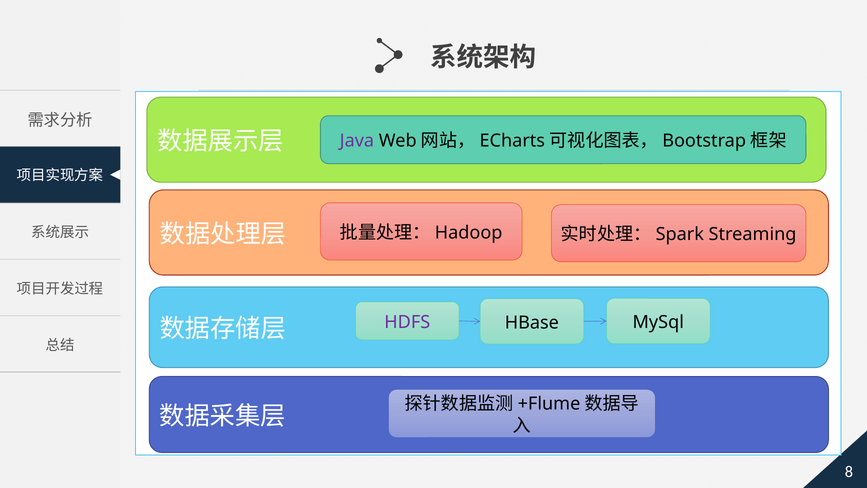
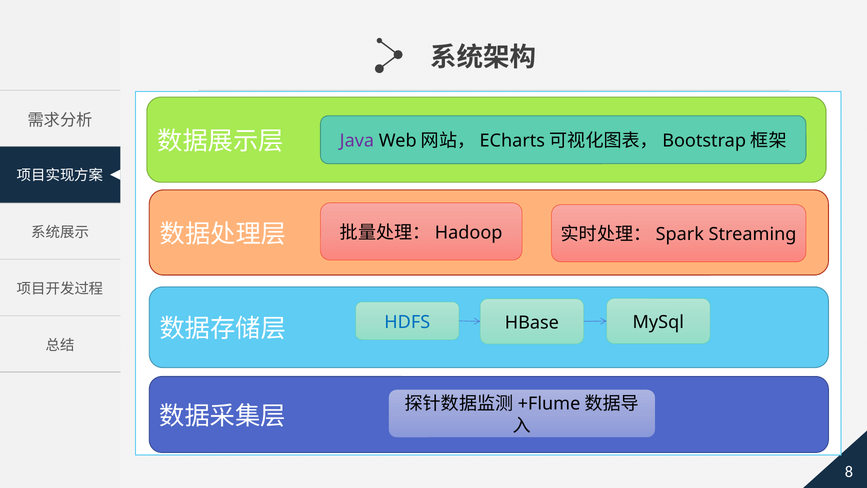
HDFS colour: purple -> blue
